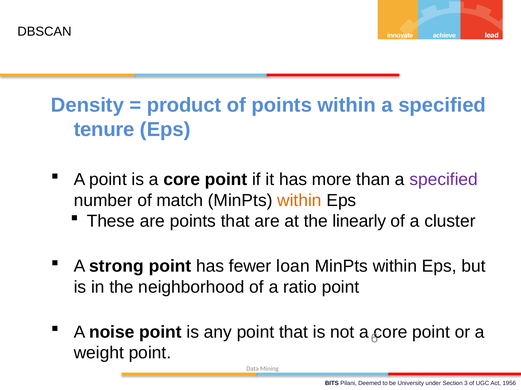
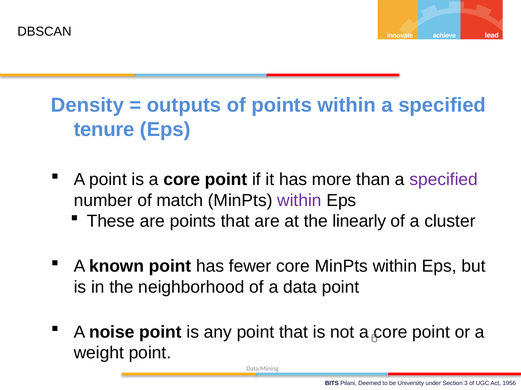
product: product -> outputs
within at (299, 201) colour: orange -> purple
strong: strong -> known
fewer loan: loan -> core
a ratio: ratio -> data
